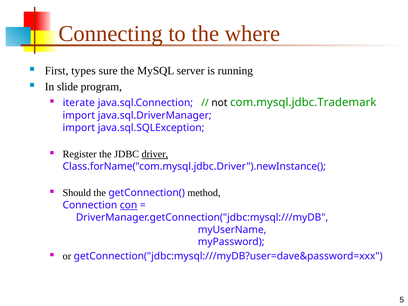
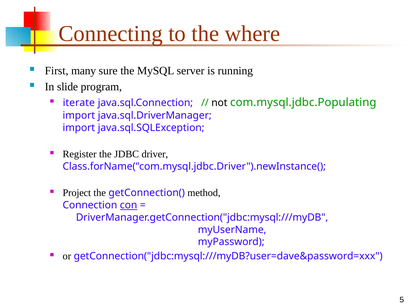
types: types -> many
com.mysql.jdbc.Trademark: com.mysql.jdbc.Trademark -> com.mysql.jdbc.Populating
driver underline: present -> none
Should: Should -> Project
